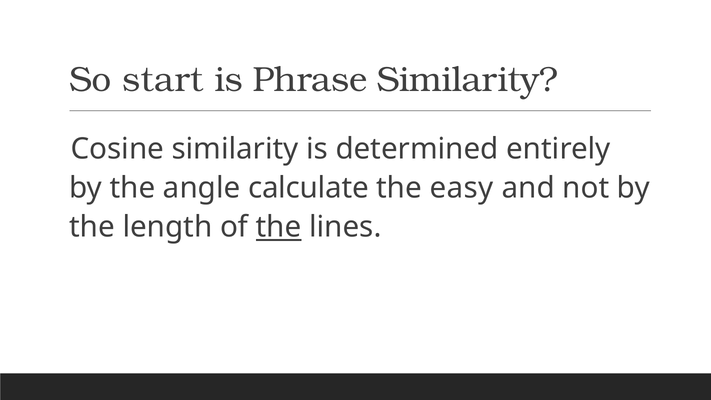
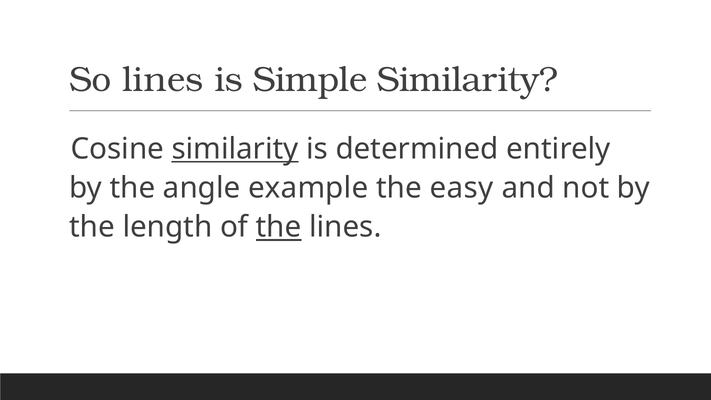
So start: start -> lines
Phrase: Phrase -> Simple
similarity at (235, 149) underline: none -> present
calculate: calculate -> example
